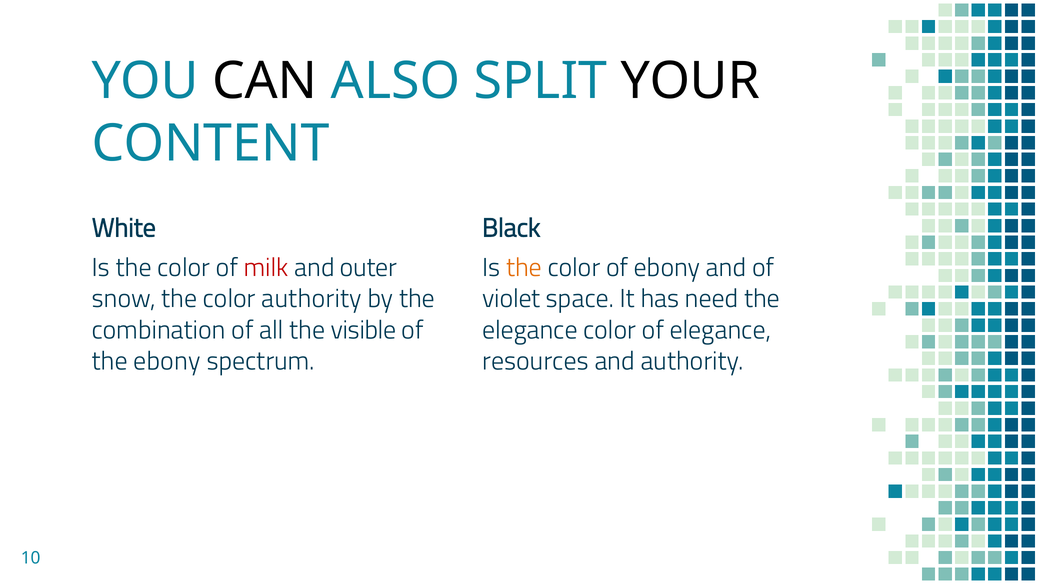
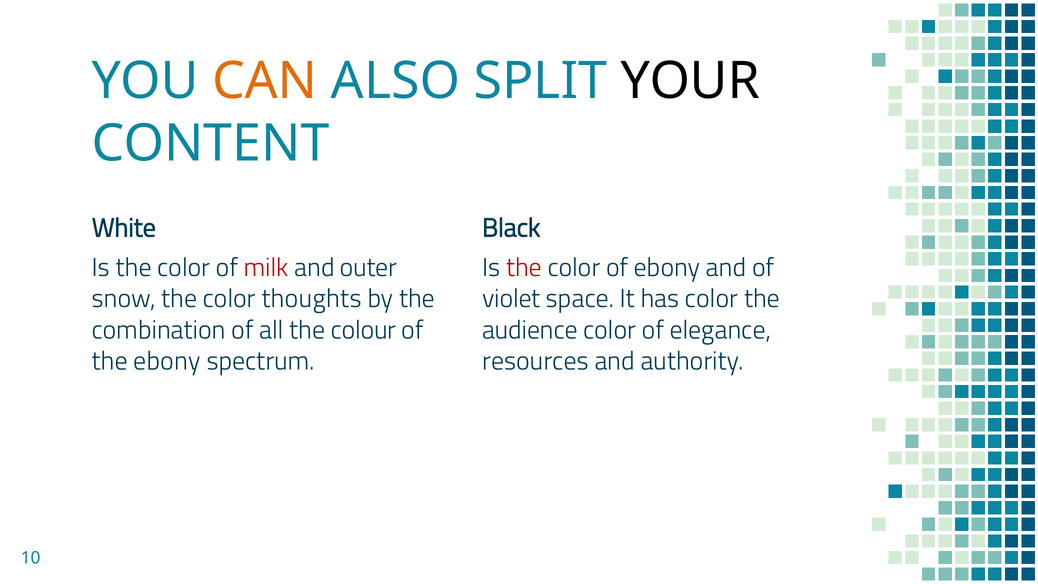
CAN colour: black -> orange
the at (524, 268) colour: orange -> red
color authority: authority -> thoughts
has need: need -> color
visible: visible -> colour
elegance at (530, 330): elegance -> audience
